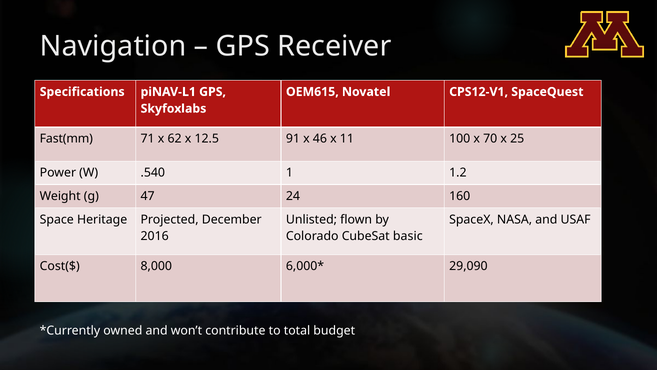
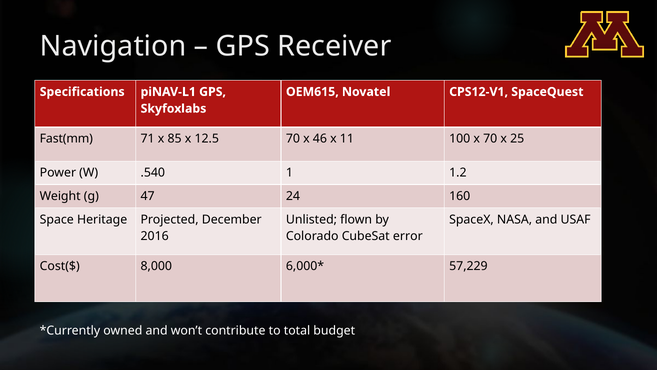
62: 62 -> 85
12.5 91: 91 -> 70
basic: basic -> error
29,090: 29,090 -> 57,229
